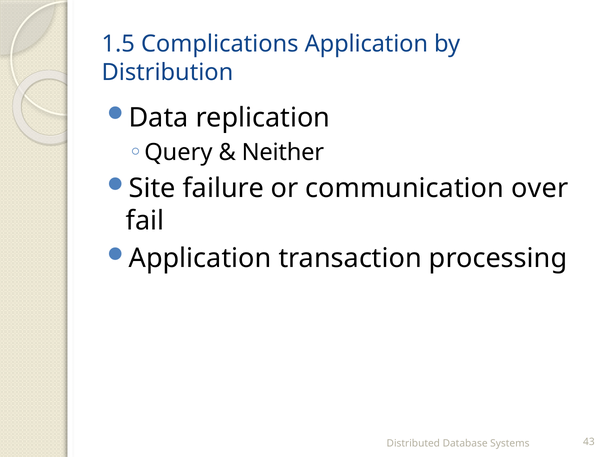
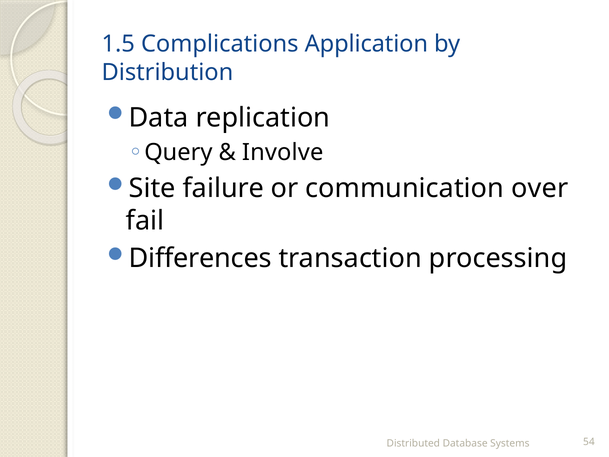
Neither: Neither -> Involve
Application at (200, 258): Application -> Differences
43: 43 -> 54
